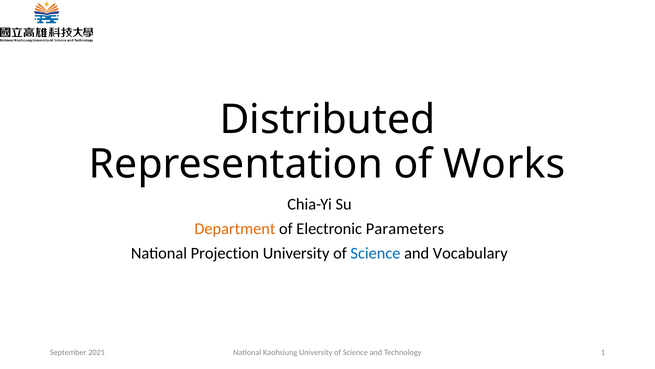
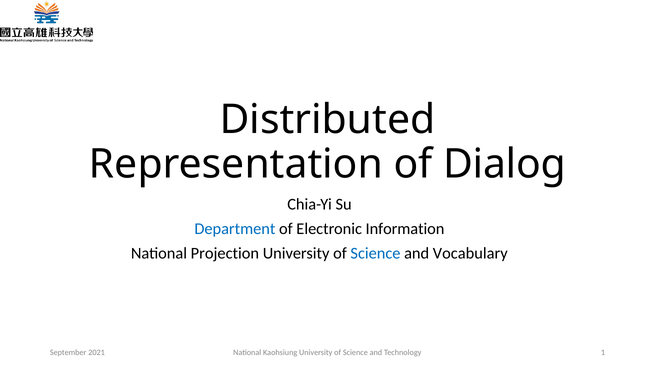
Works: Works -> Dialog
Department colour: orange -> blue
Parameters: Parameters -> Information
